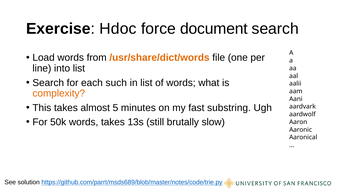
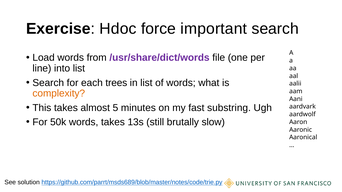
document: document -> important
/usr/share/dict/words colour: orange -> purple
such: such -> trees
